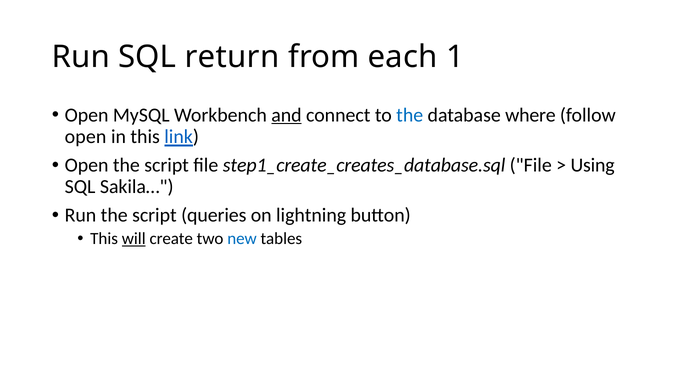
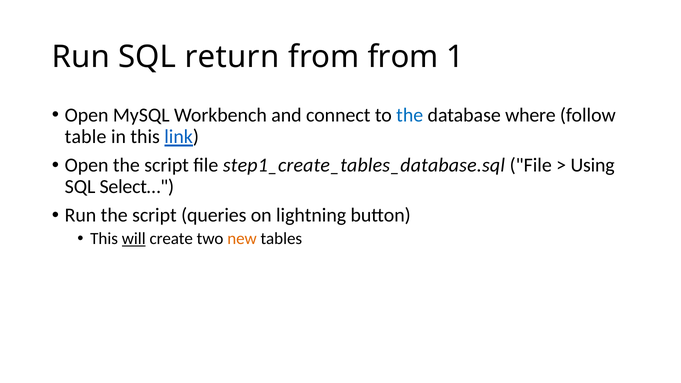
from each: each -> from
and underline: present -> none
open at (86, 137): open -> table
step1_create_creates_database.sql: step1_create_creates_database.sql -> step1_create_tables_database.sql
Sakila…: Sakila… -> Select…
new colour: blue -> orange
